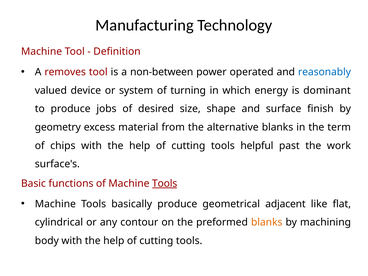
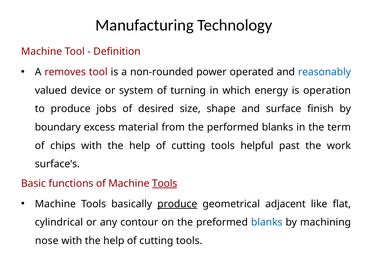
non-between: non-between -> non-rounded
dominant: dominant -> operation
geometry: geometry -> boundary
alternative: alternative -> performed
produce at (177, 204) underline: none -> present
blanks at (267, 222) colour: orange -> blue
body: body -> nose
